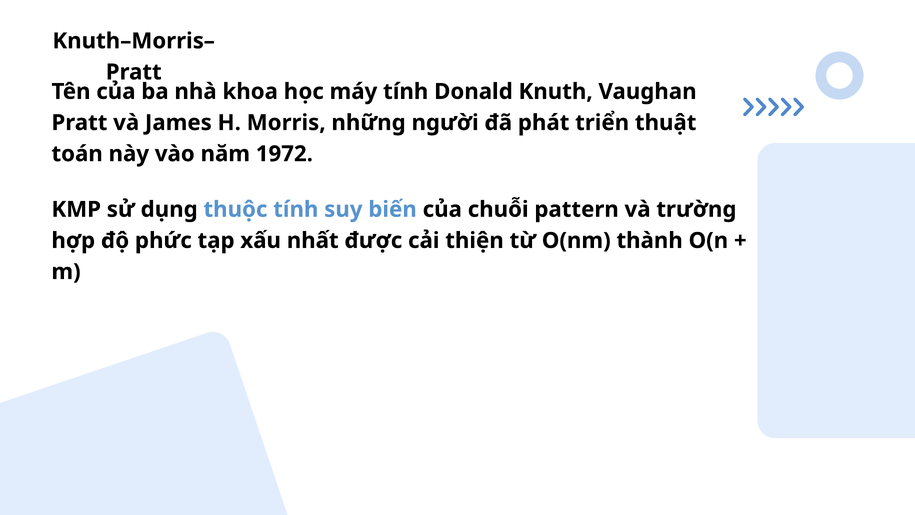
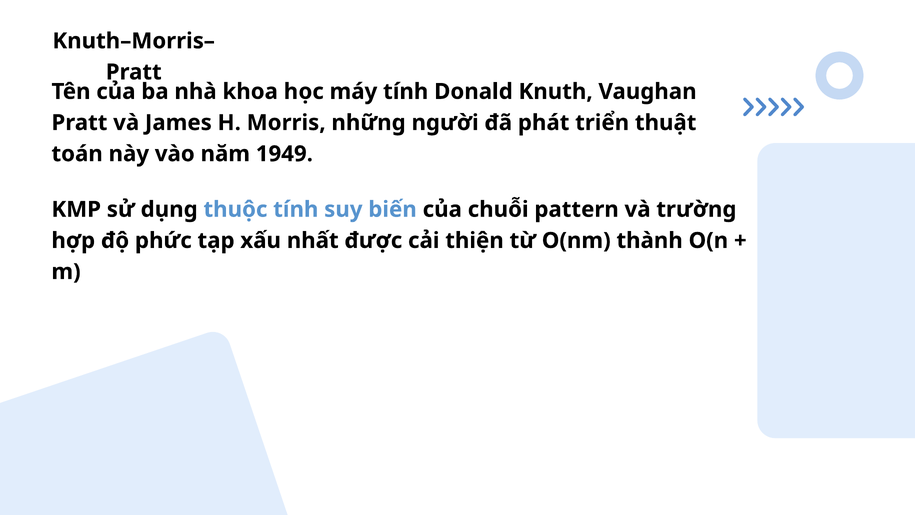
1972: 1972 -> 1949
